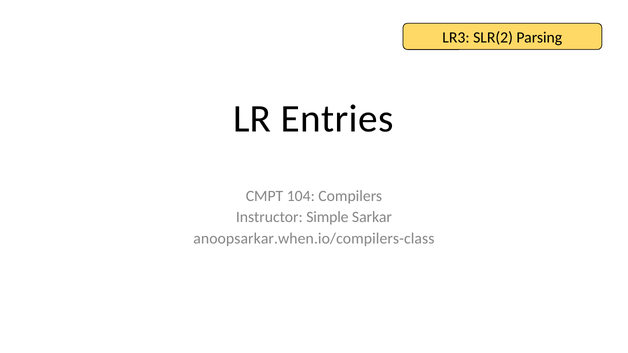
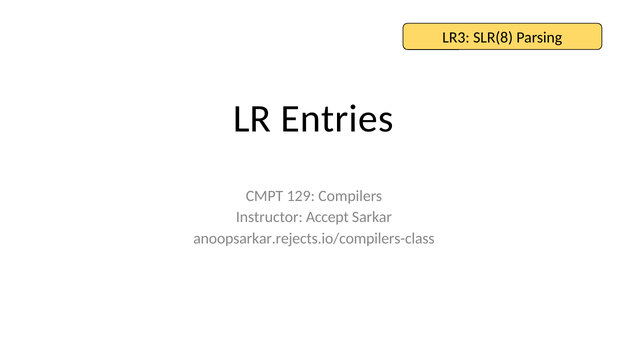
SLR(2: SLR(2 -> SLR(8
104: 104 -> 129
Simple: Simple -> Accept
anoopsarkar.when.io/compilers-class: anoopsarkar.when.io/compilers-class -> anoopsarkar.rejects.io/compilers-class
